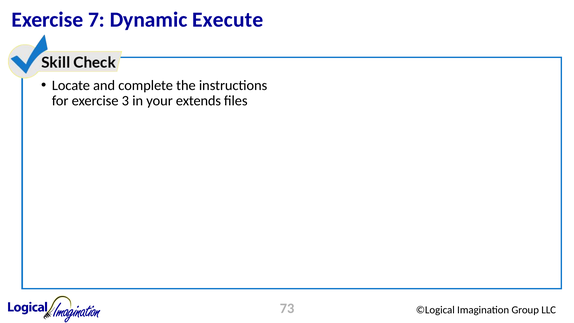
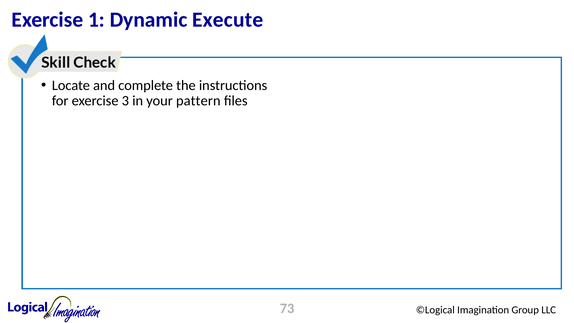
7: 7 -> 1
extends: extends -> pattern
